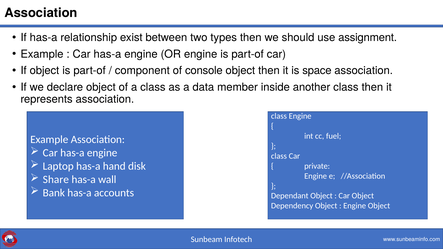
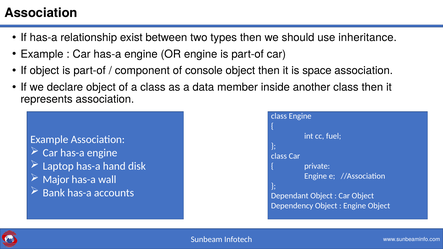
assignment: assignment -> inheritance
Share: Share -> Major
